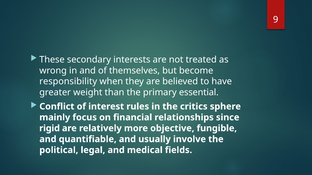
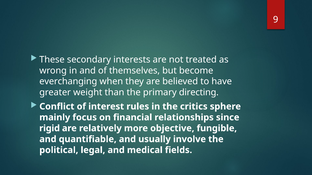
responsibility: responsibility -> everchanging
essential: essential -> directing
